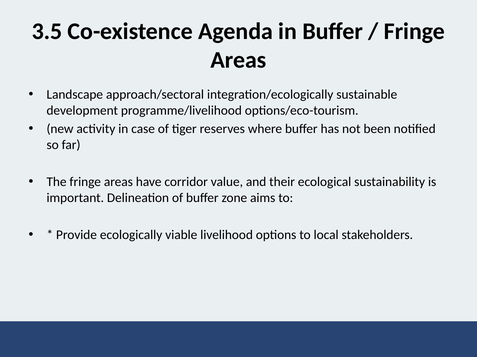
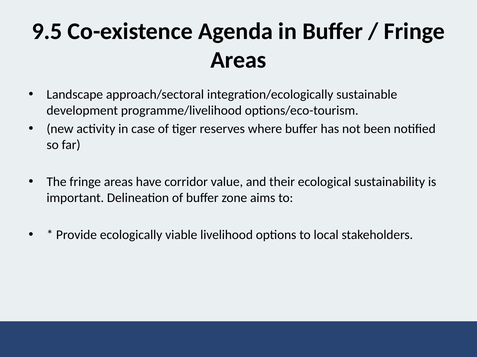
3.5: 3.5 -> 9.5
